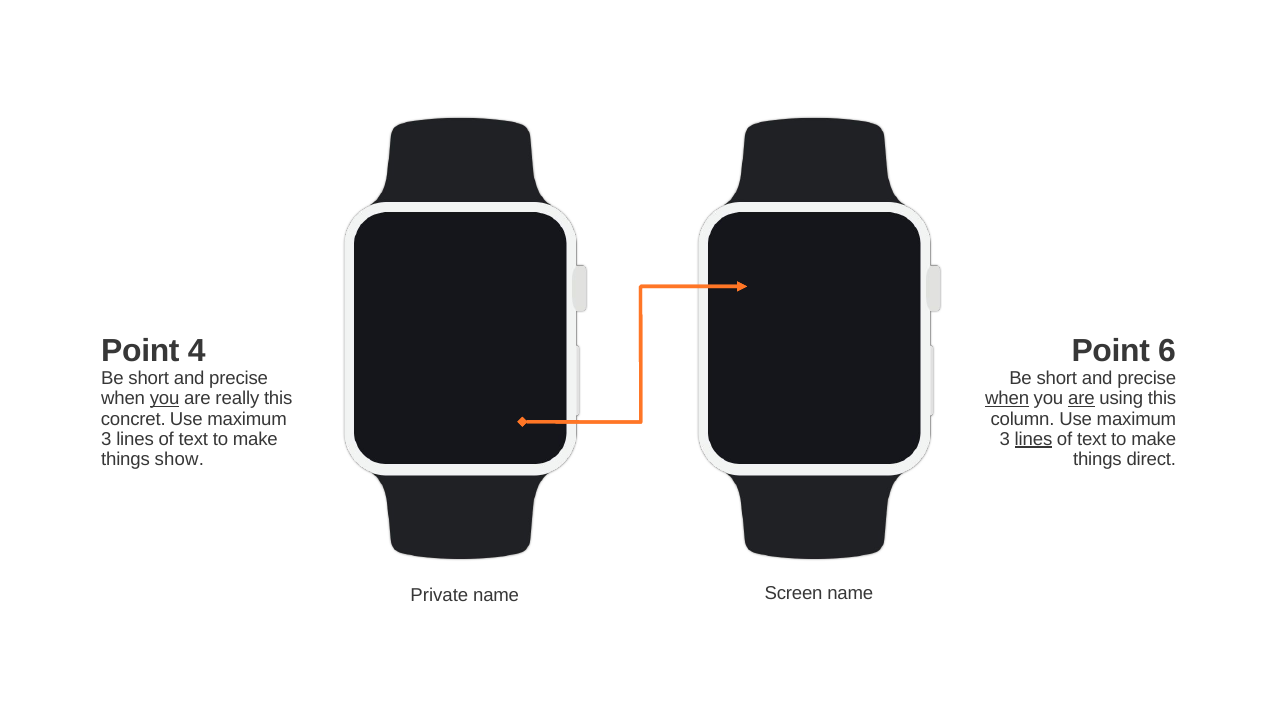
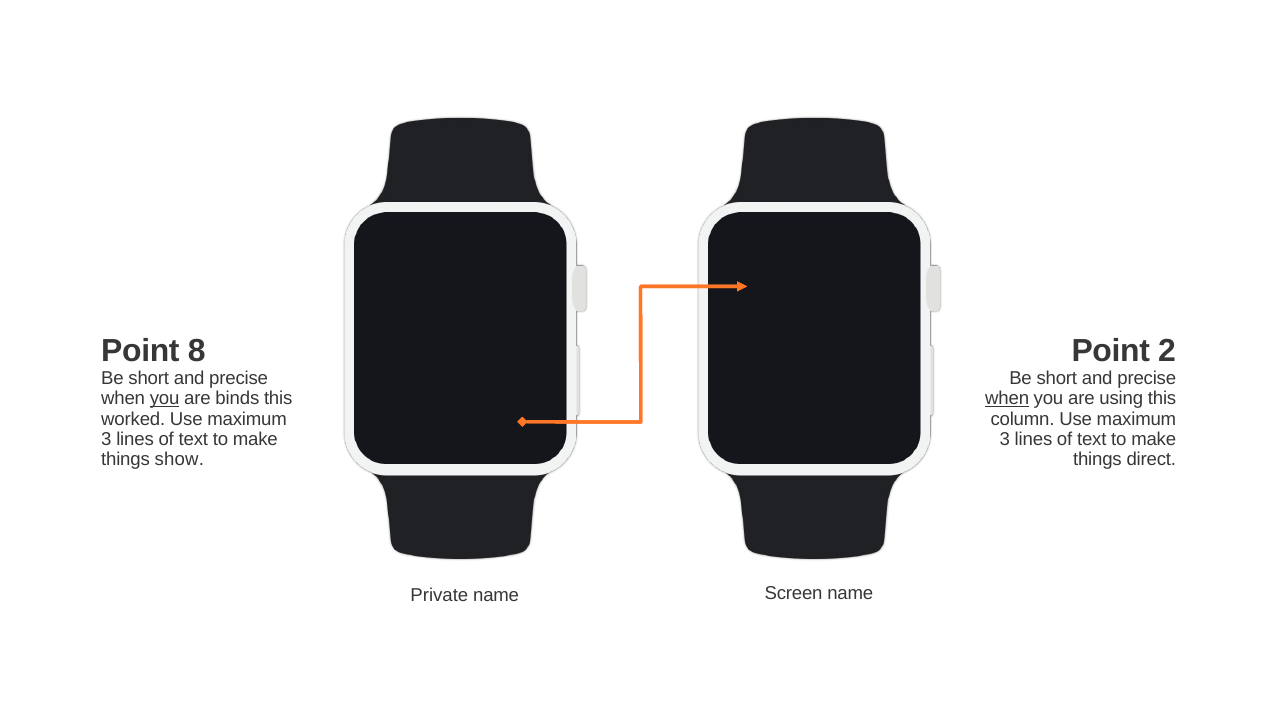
4: 4 -> 8
6: 6 -> 2
really: really -> binds
are at (1081, 399) underline: present -> none
concret: concret -> worked
lines at (1033, 439) underline: present -> none
